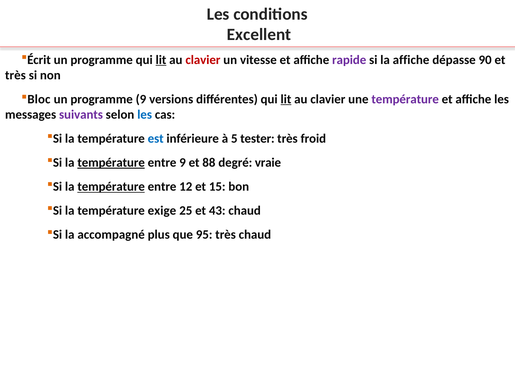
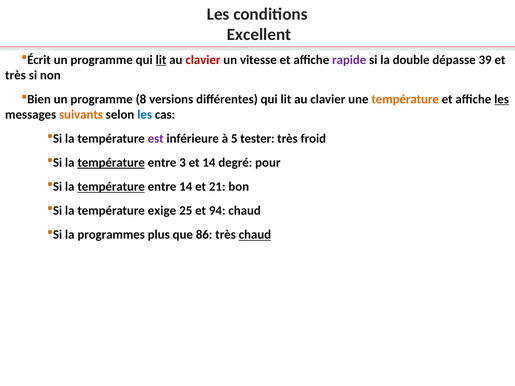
la affiche: affiche -> double
90: 90 -> 39
Bloc: Bloc -> Bien
programme 9: 9 -> 8
lit at (286, 99) underline: present -> none
température at (405, 99) colour: purple -> orange
les at (502, 99) underline: none -> present
suivants colour: purple -> orange
est colour: blue -> purple
entre 9: 9 -> 3
et 88: 88 -> 14
vraie: vraie -> pour
entre 12: 12 -> 14
15: 15 -> 21
43: 43 -> 94
accompagné: accompagné -> programmes
95: 95 -> 86
chaud at (255, 235) underline: none -> present
